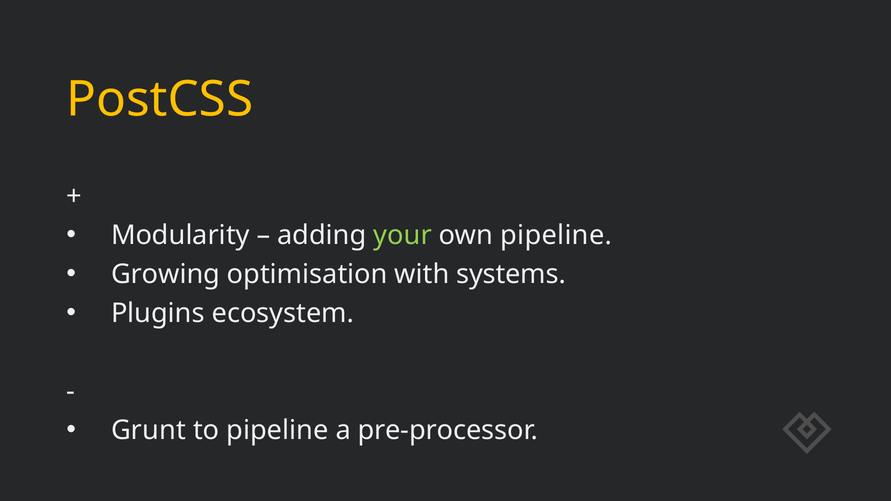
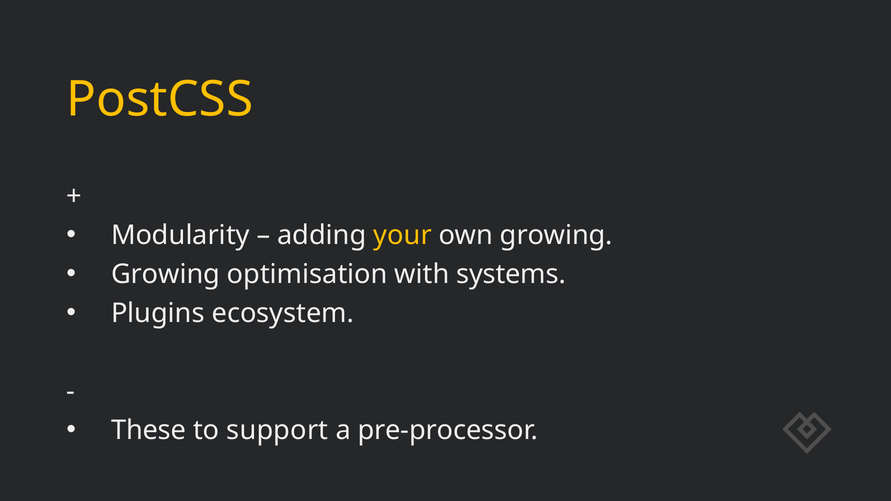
your colour: light green -> yellow
own pipeline: pipeline -> growing
Grunt: Grunt -> These
to pipeline: pipeline -> support
